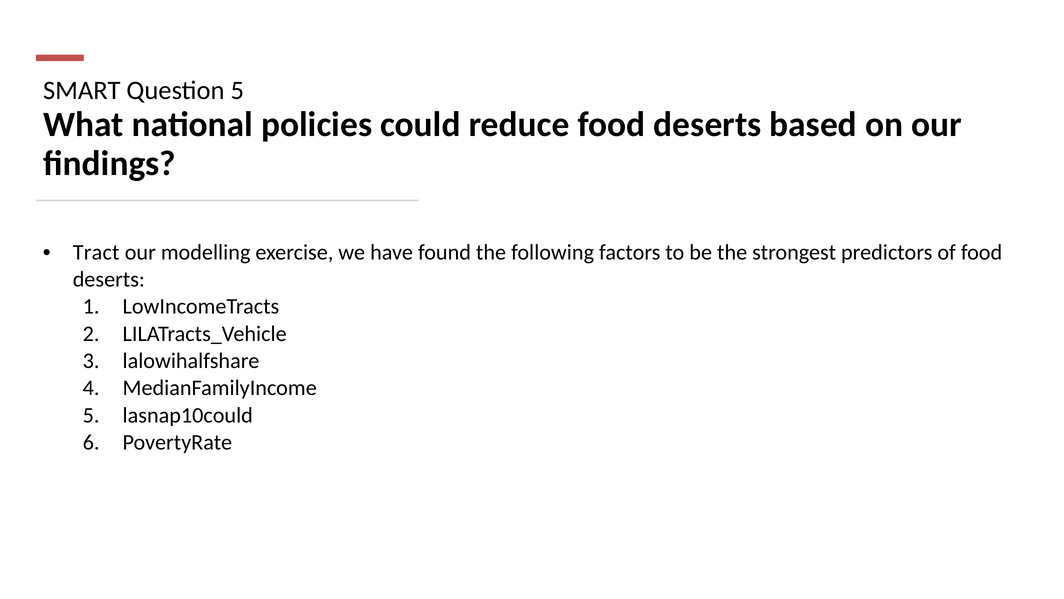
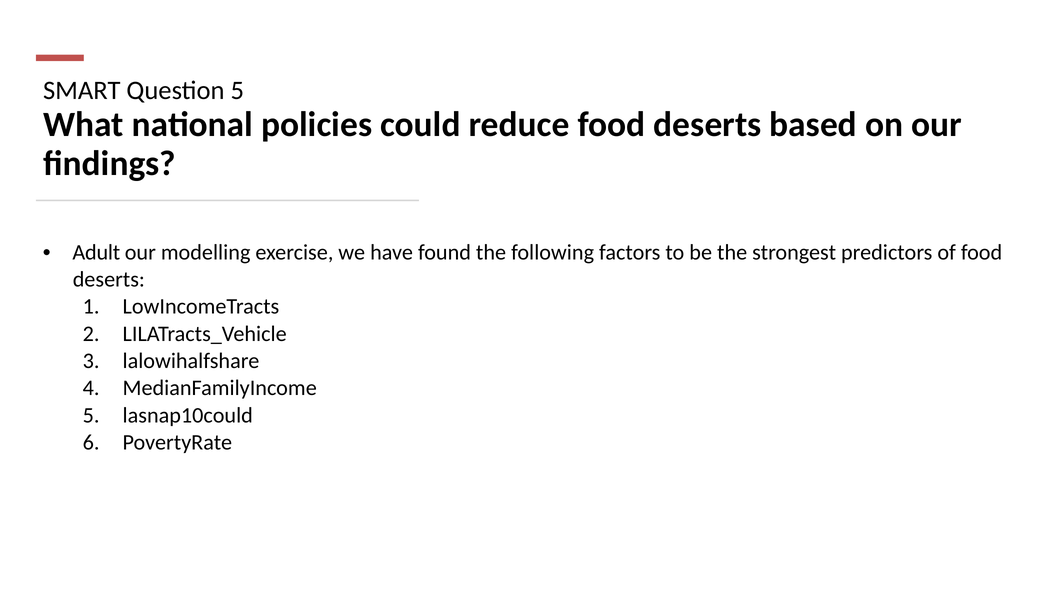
Tract: Tract -> Adult
